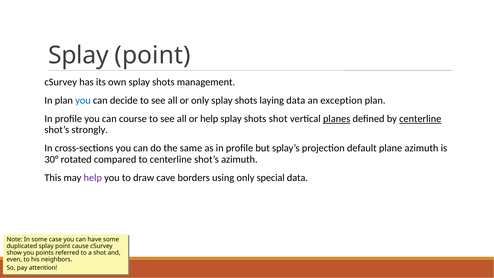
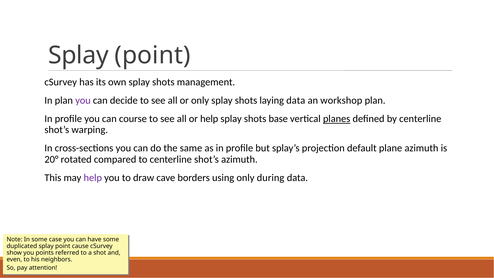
you at (83, 100) colour: blue -> purple
exception: exception -> workshop
shots shot: shot -> base
centerline at (420, 119) underline: present -> none
strongly: strongly -> warping
30°: 30° -> 20°
special: special -> during
